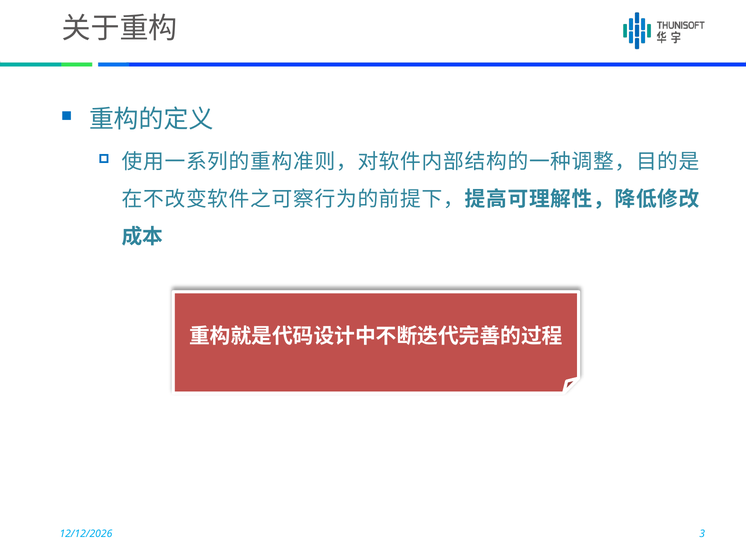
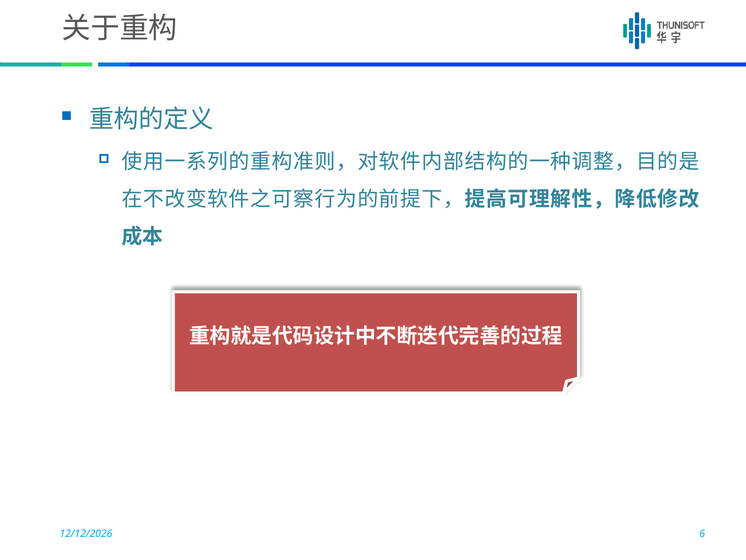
3: 3 -> 6
